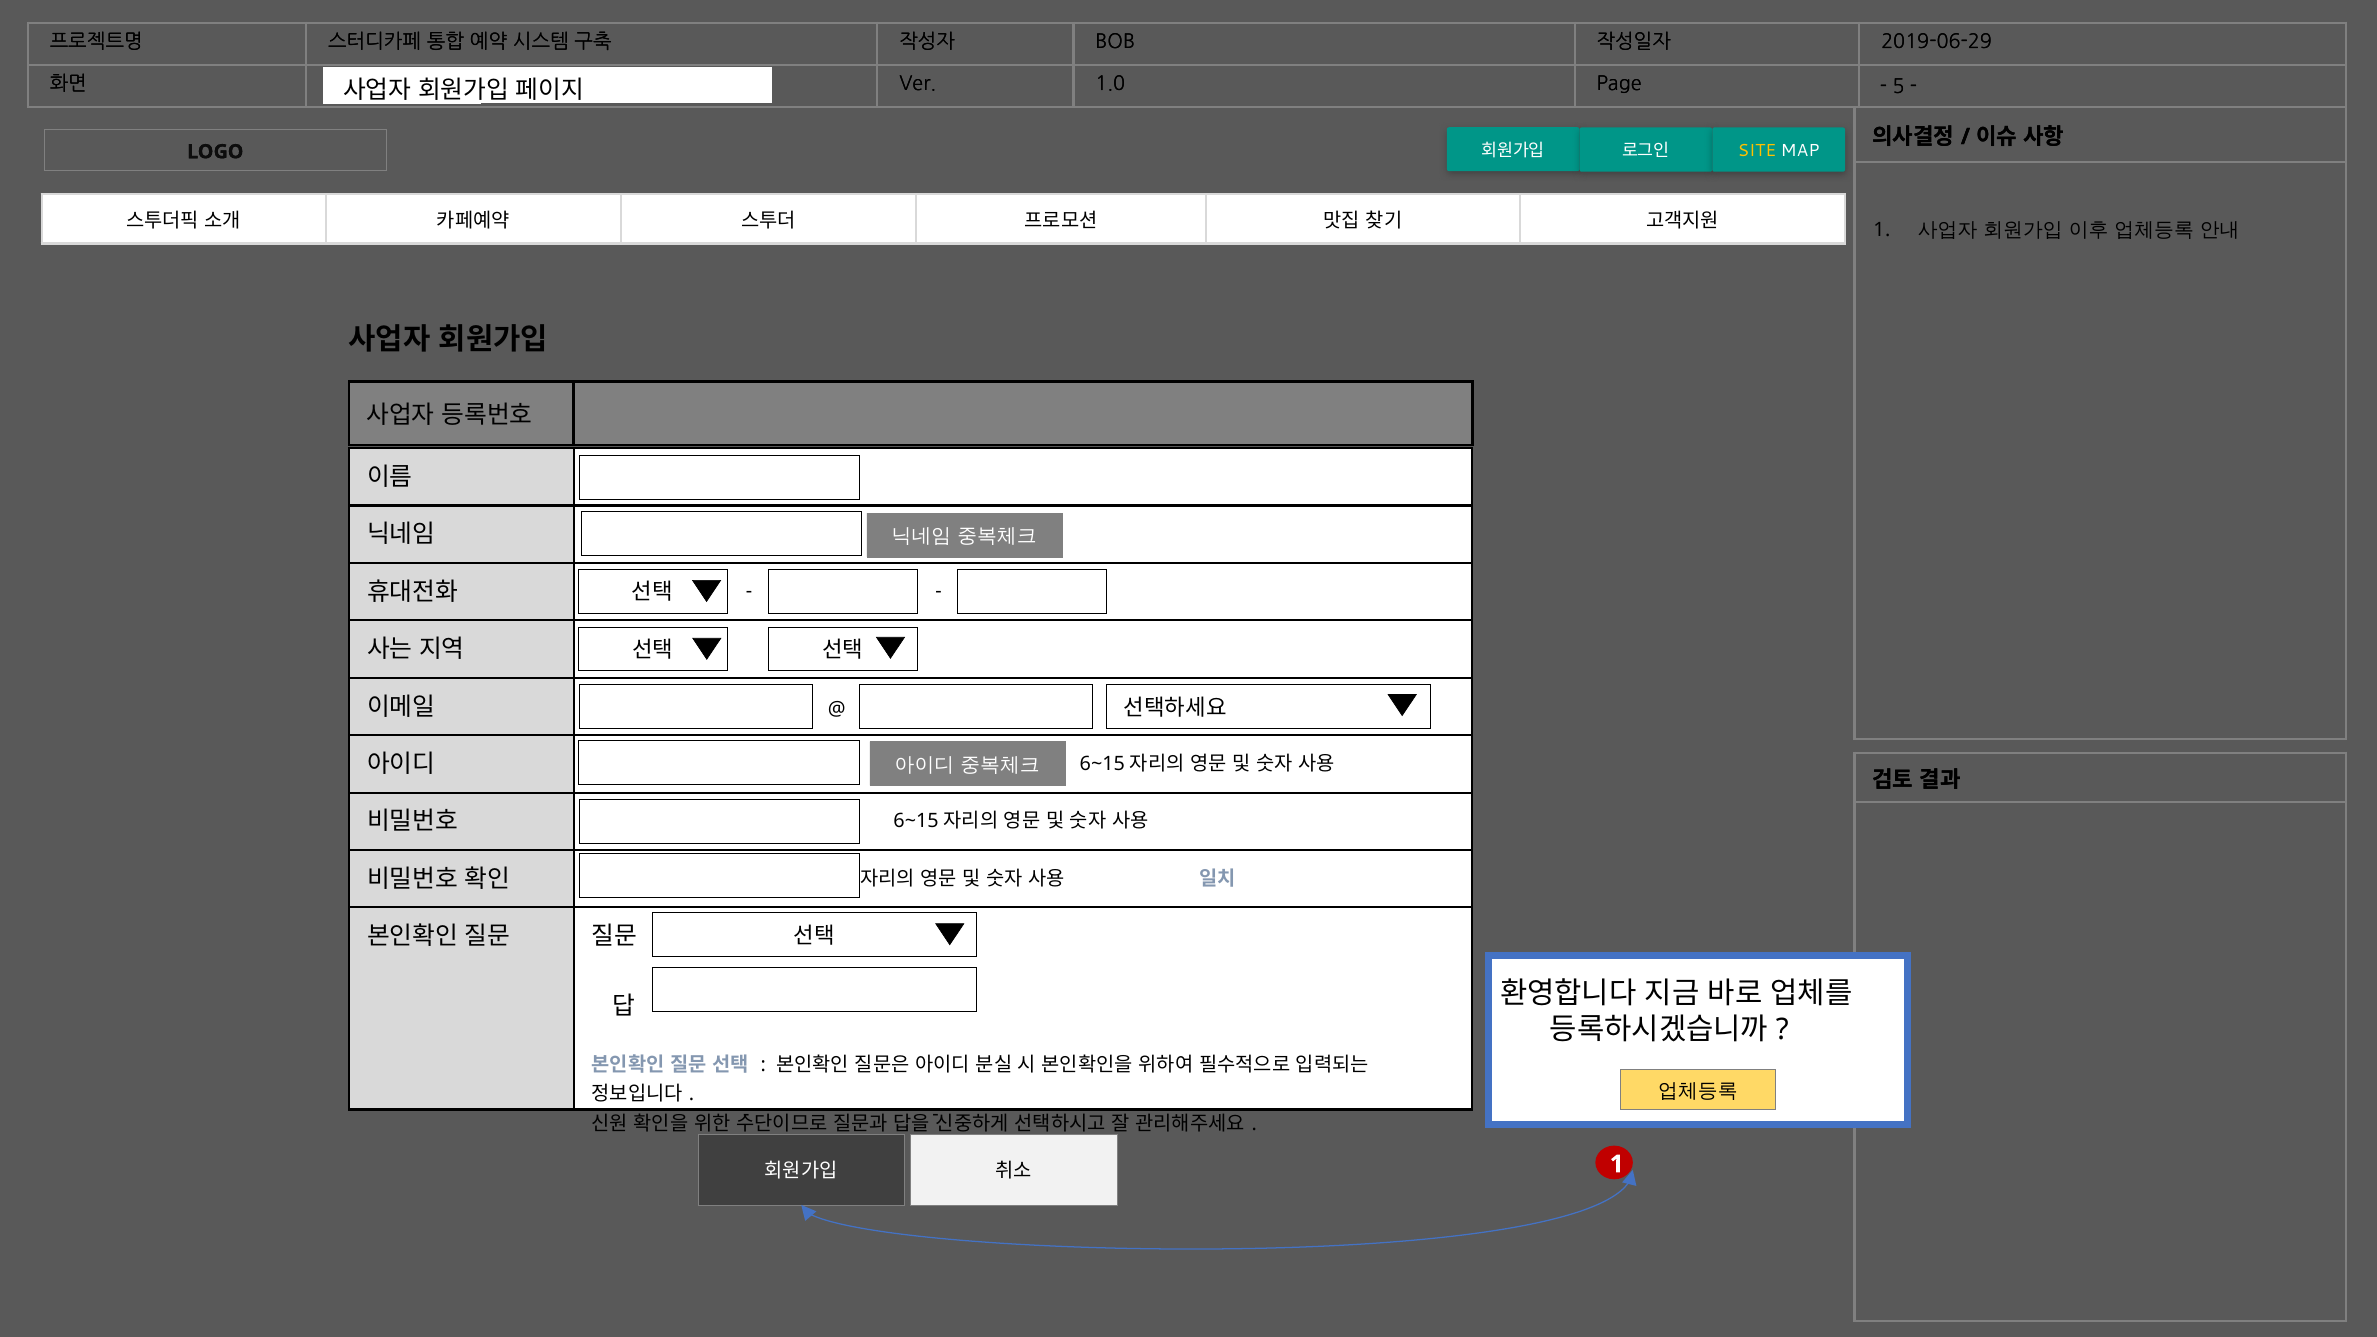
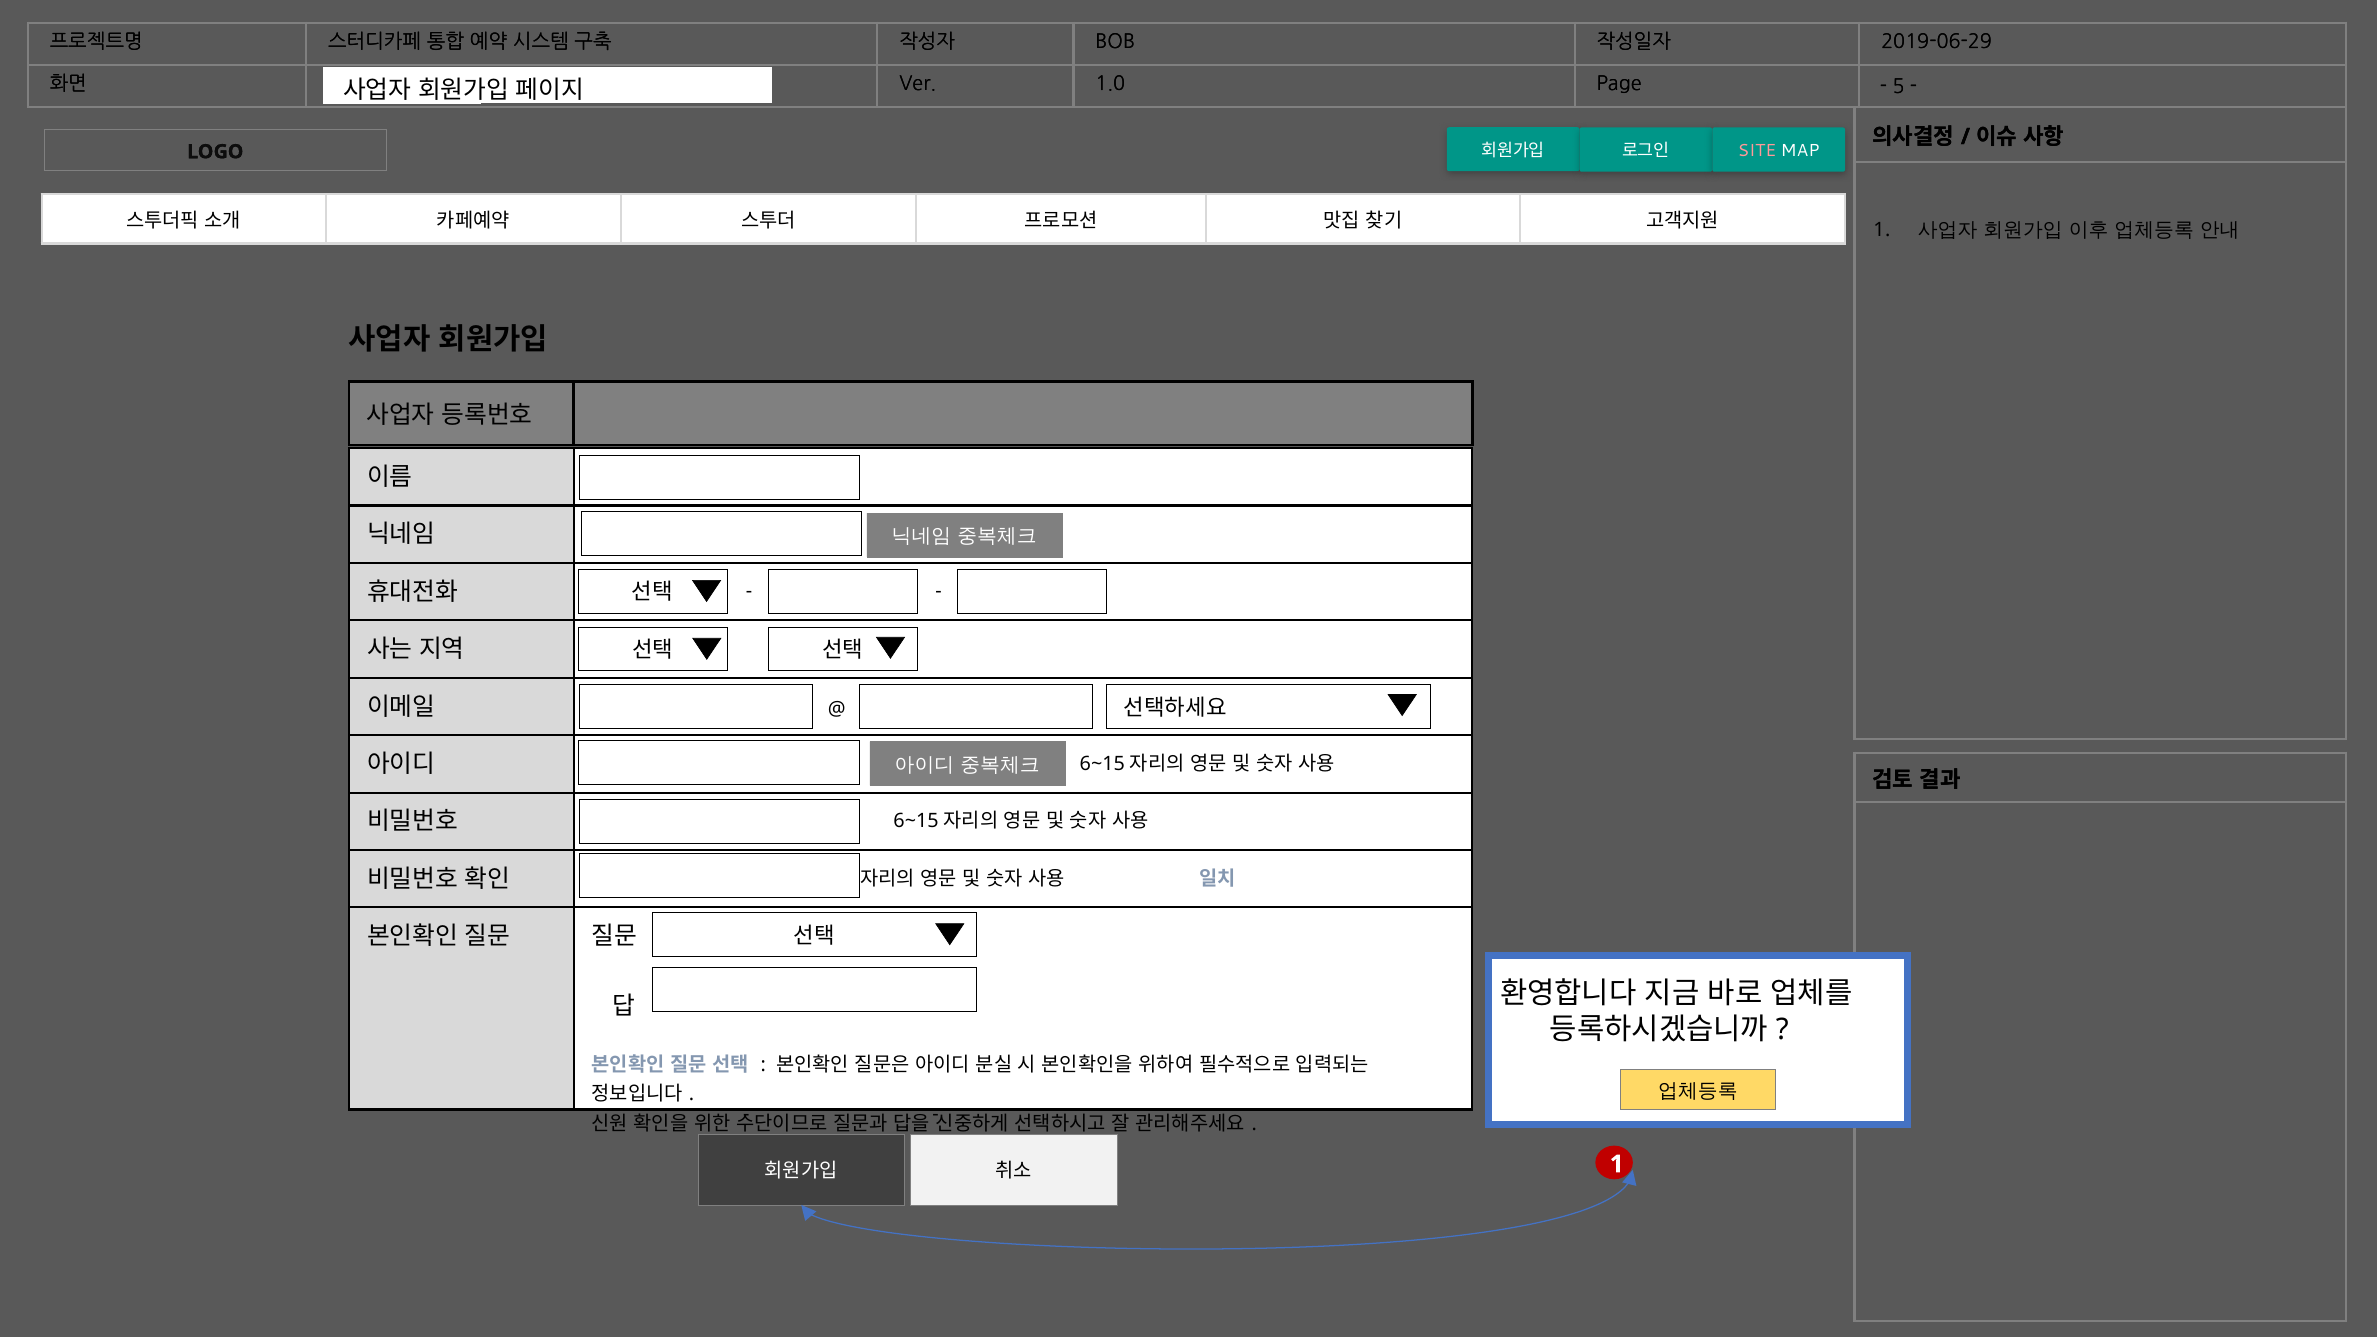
SITE colour: yellow -> pink
